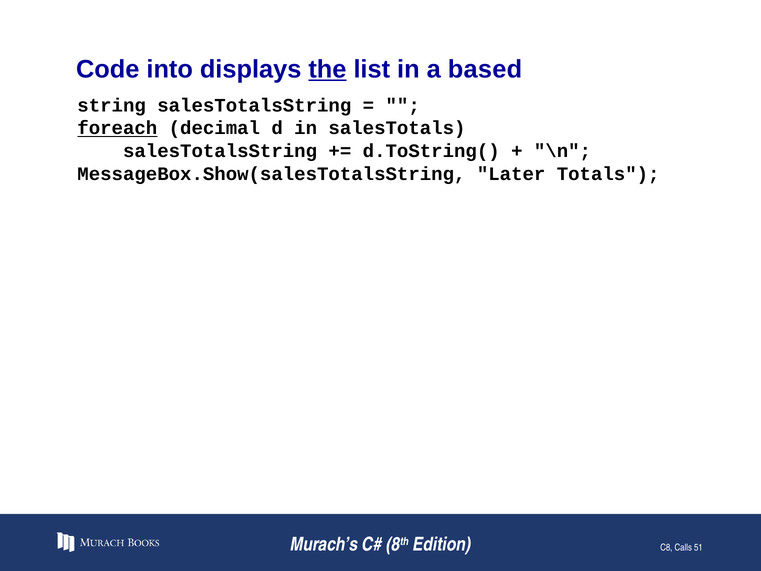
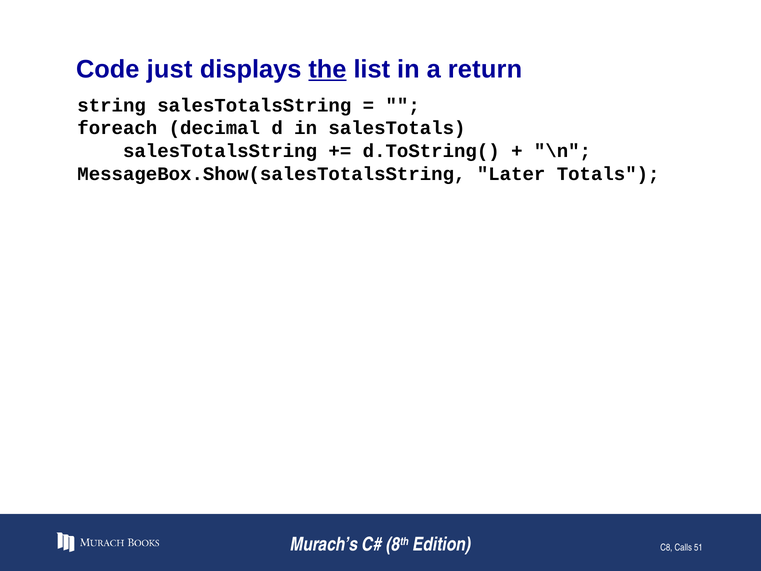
into: into -> just
based: based -> return
foreach underline: present -> none
